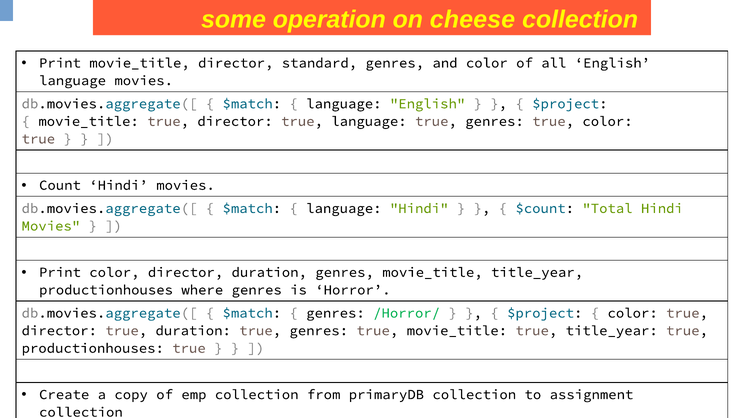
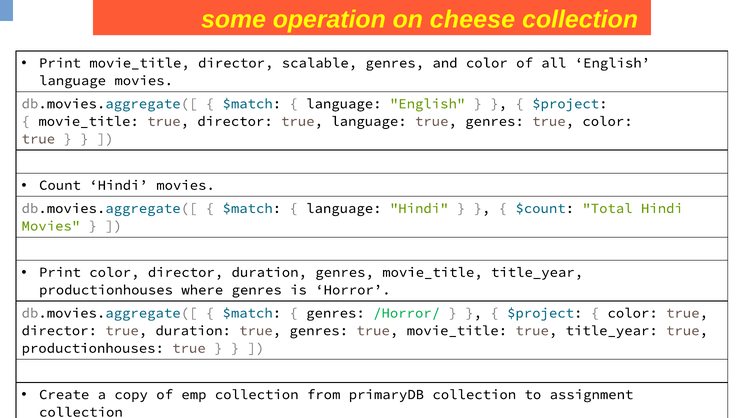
standard: standard -> scalable
